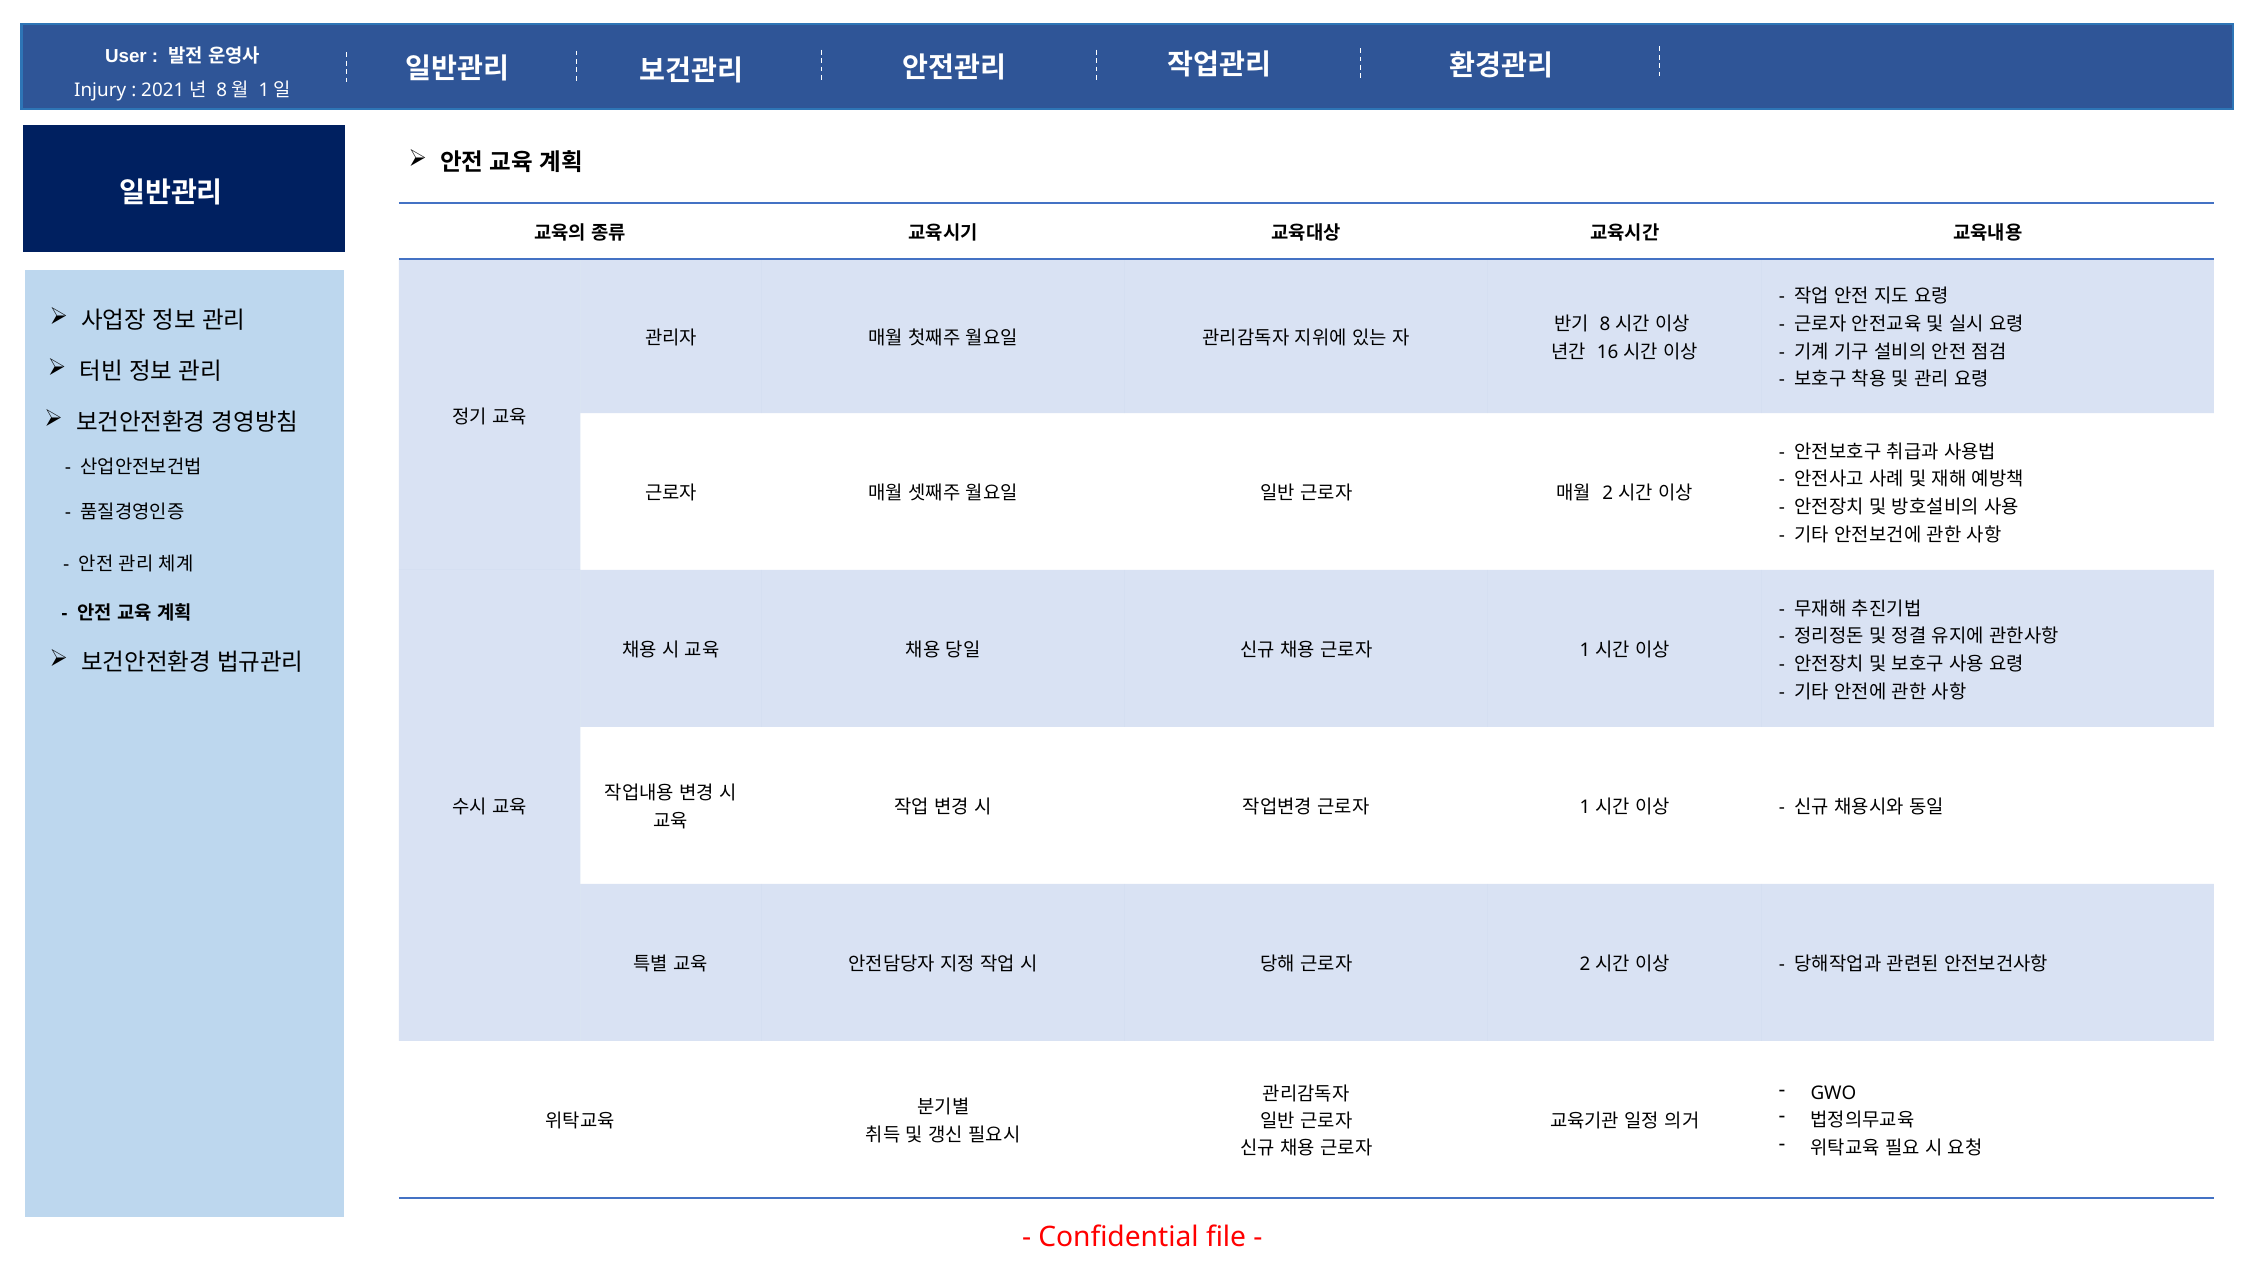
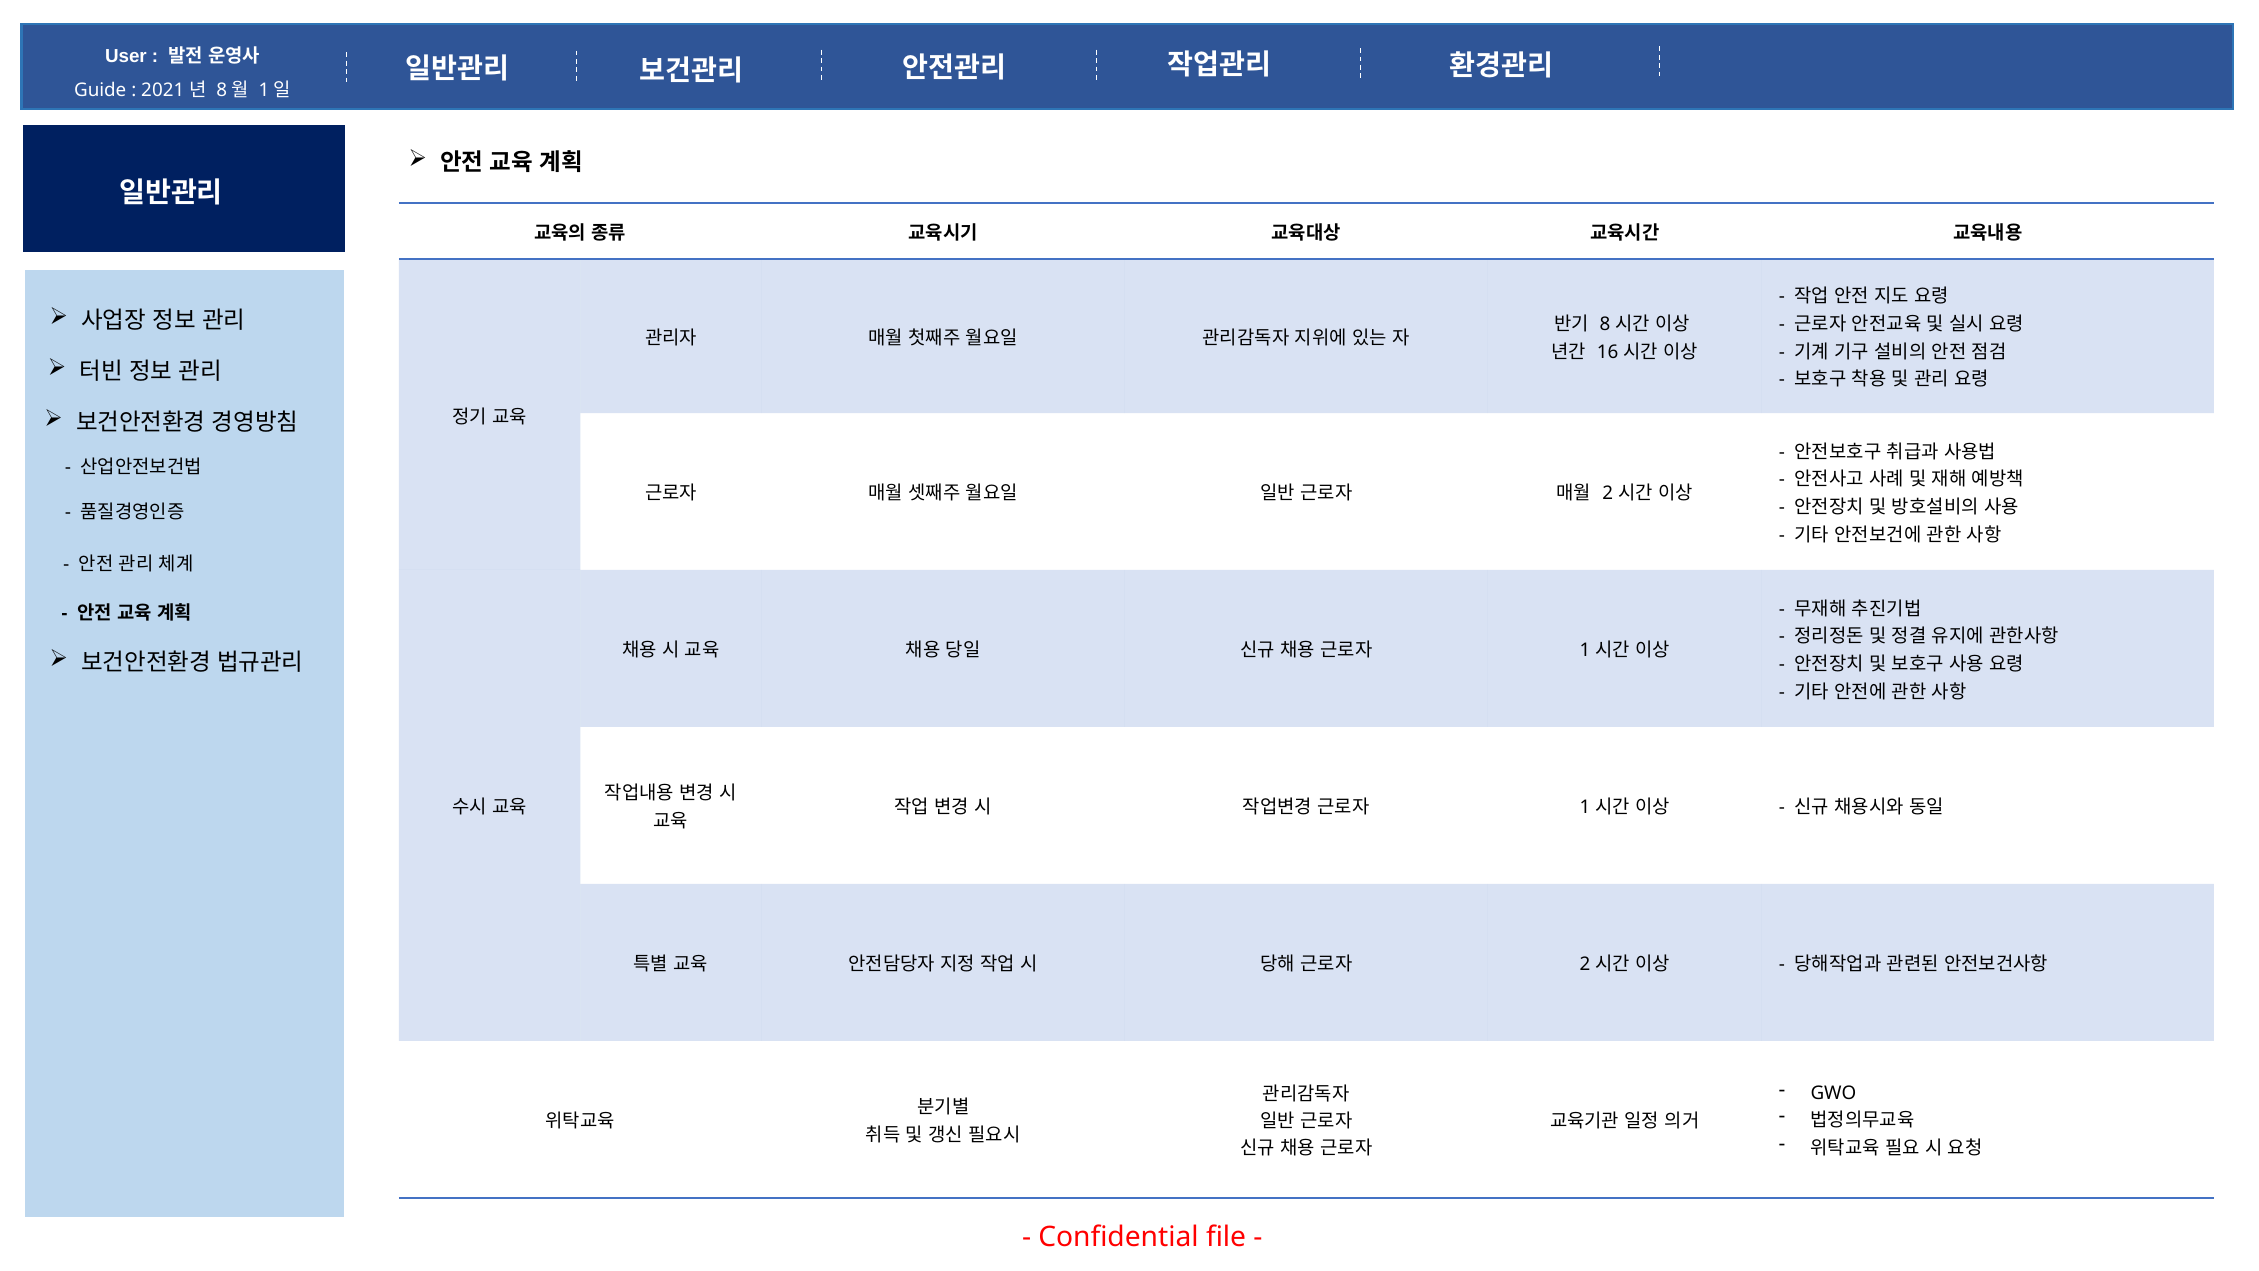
Injury: Injury -> Guide
